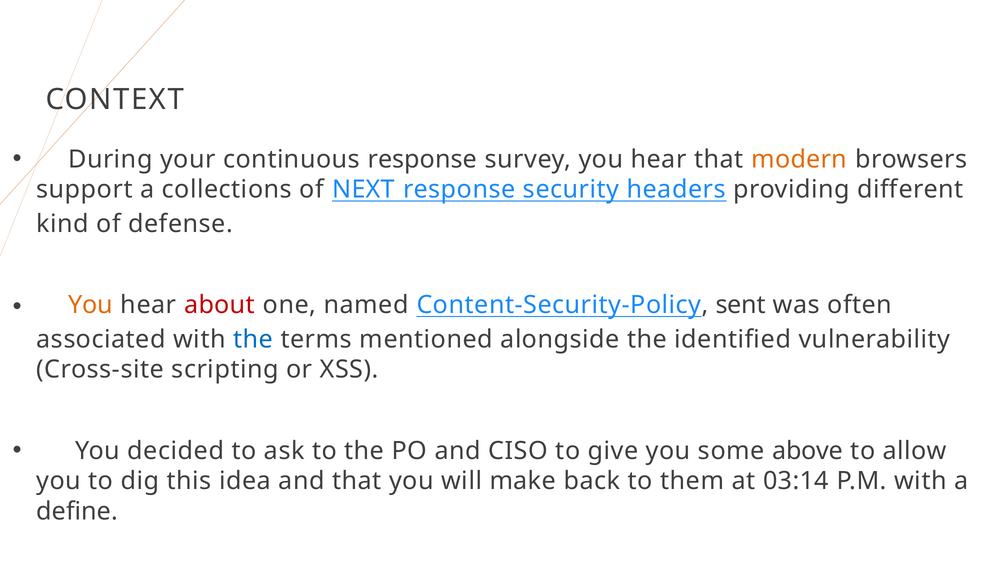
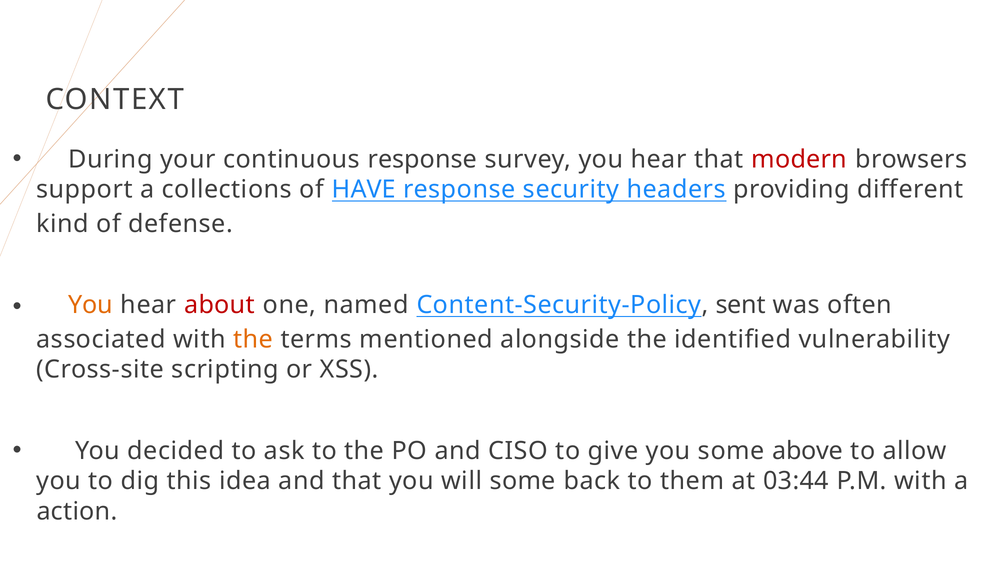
modern colour: orange -> red
NEXT: NEXT -> HAVE
the at (253, 339) colour: blue -> orange
will make: make -> some
03:14: 03:14 -> 03:44
define: define -> action
